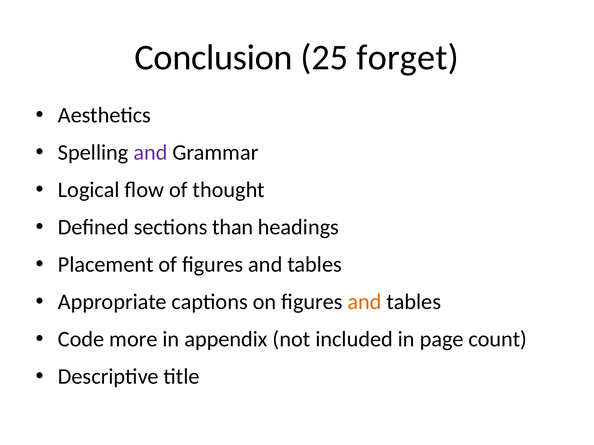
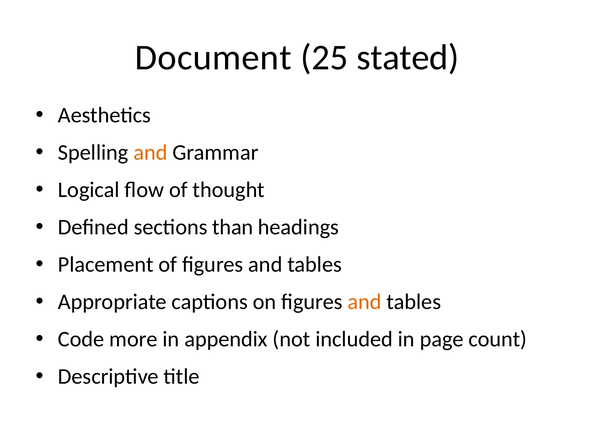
Conclusion: Conclusion -> Document
forget: forget -> stated
and at (150, 153) colour: purple -> orange
